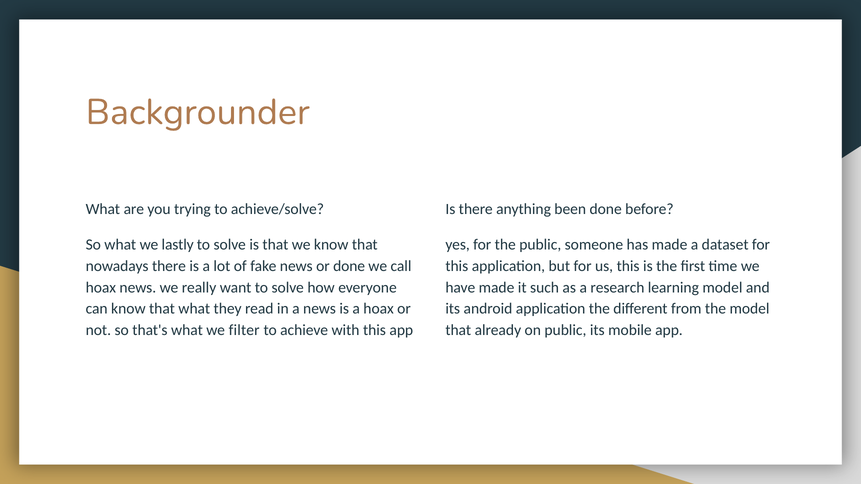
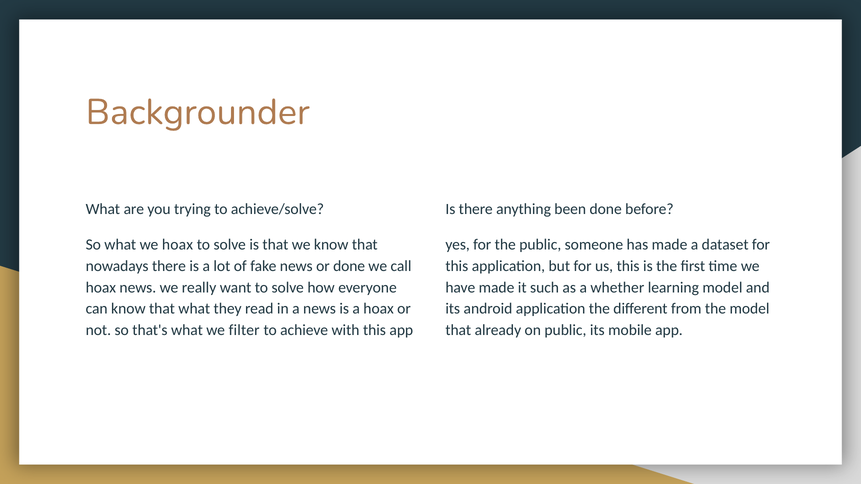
we lastly: lastly -> hoax
research: research -> whether
